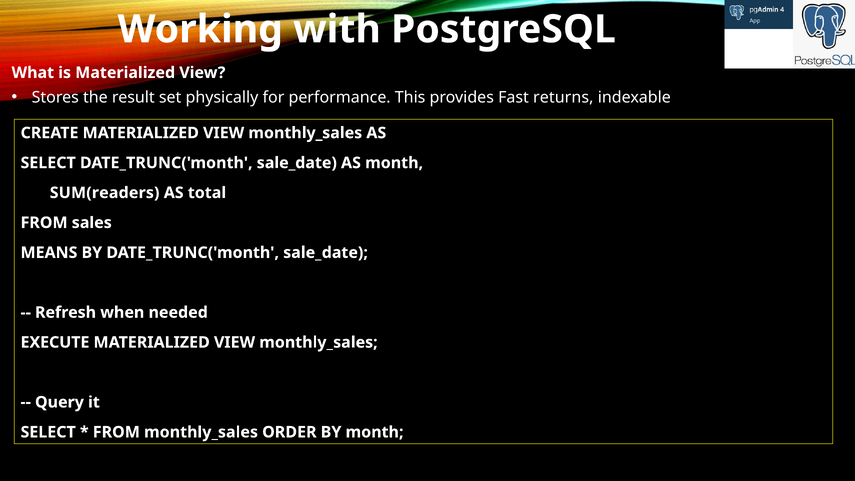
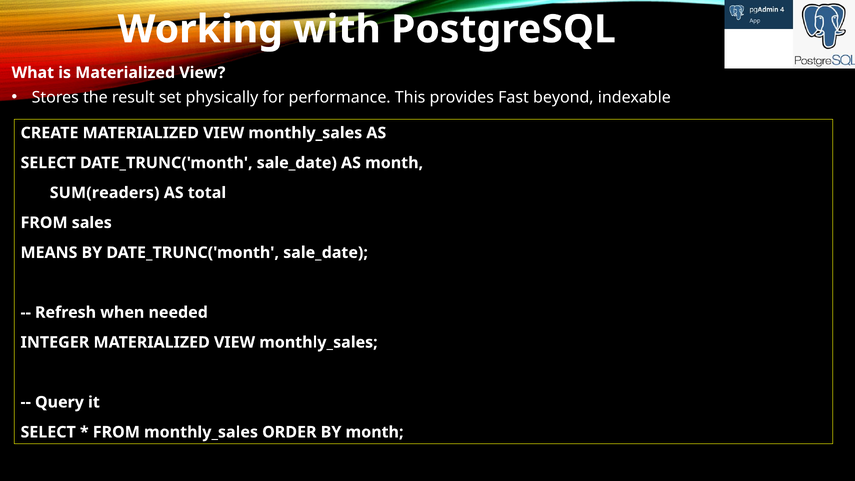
returns: returns -> beyond
EXECUTE: EXECUTE -> INTEGER
